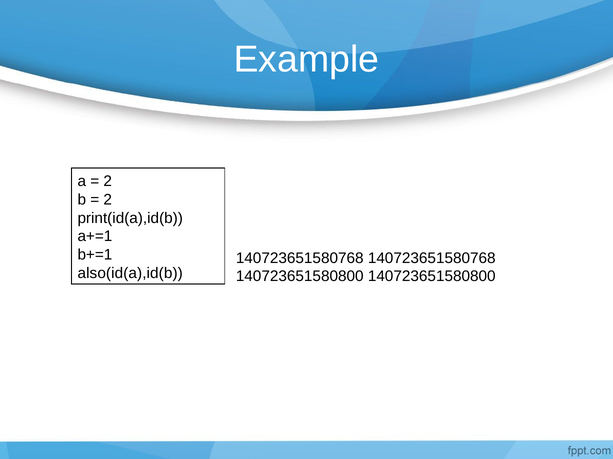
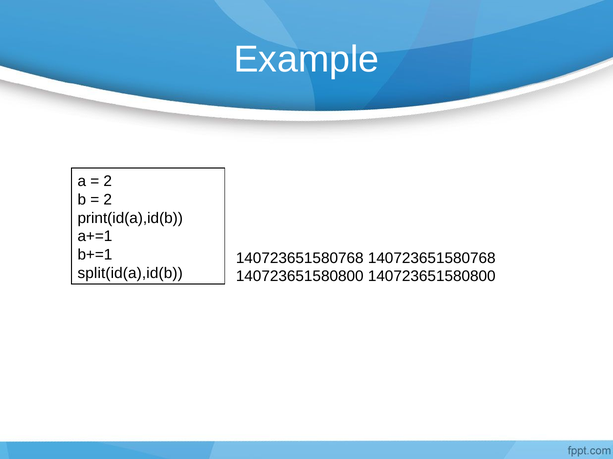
also(id(a),id(b: also(id(a),id(b -> split(id(a),id(b
